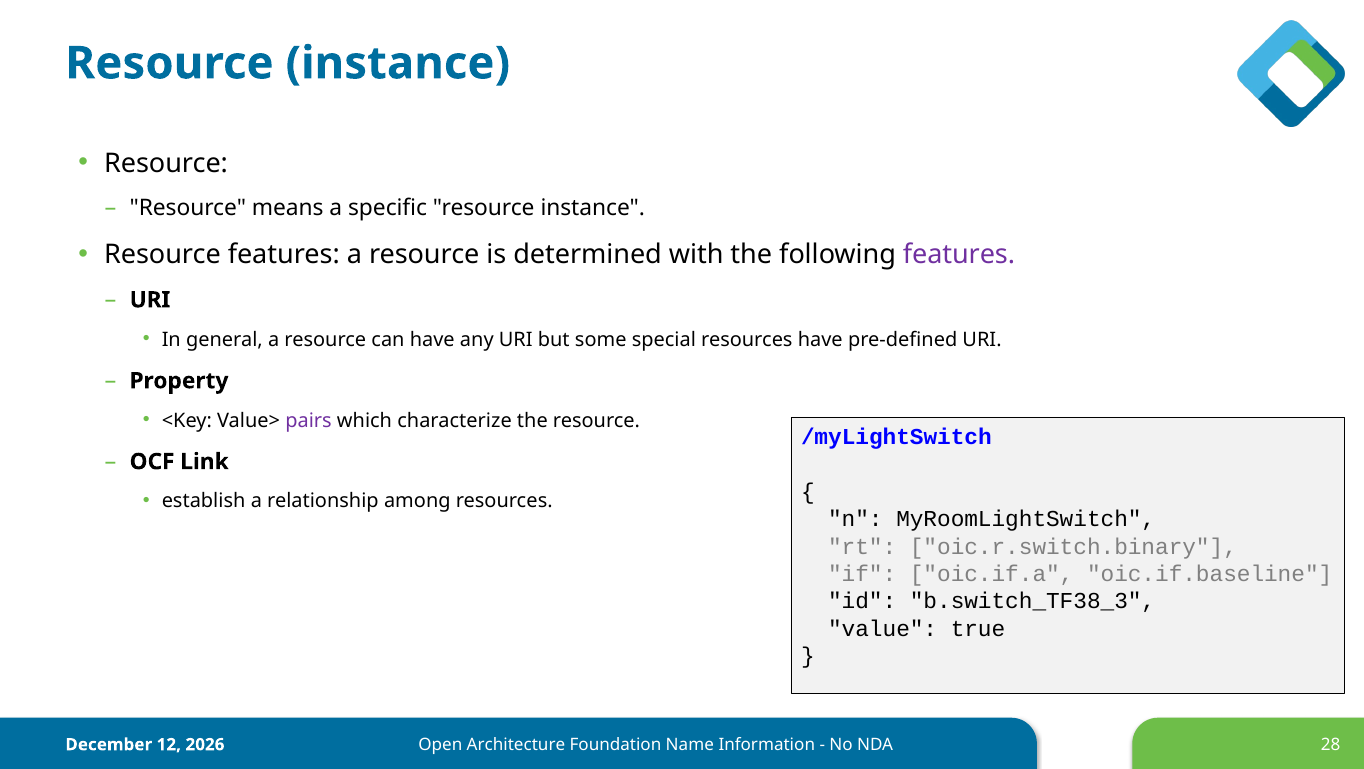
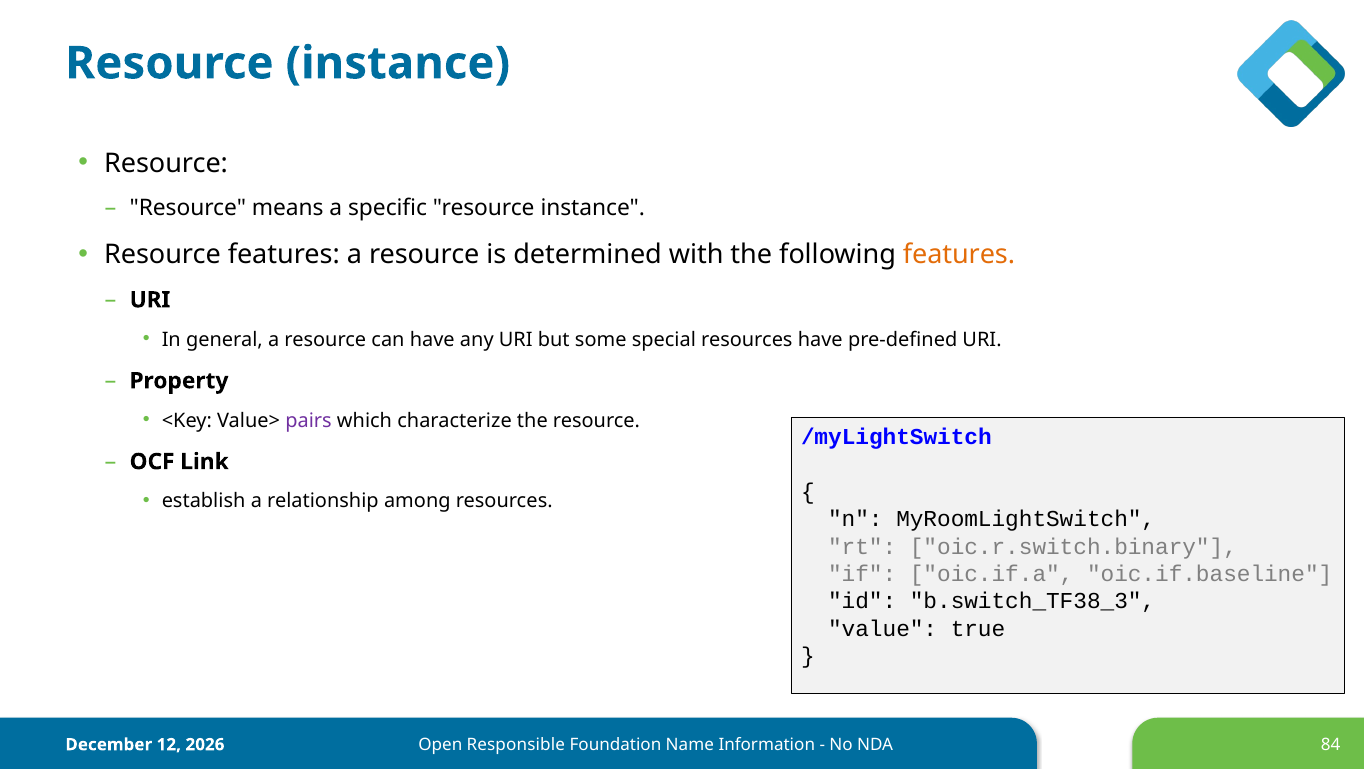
features at (959, 255) colour: purple -> orange
Architecture: Architecture -> Responsible
28: 28 -> 84
